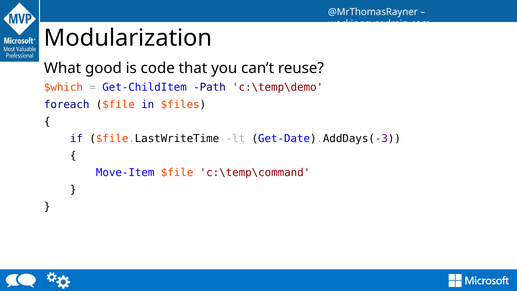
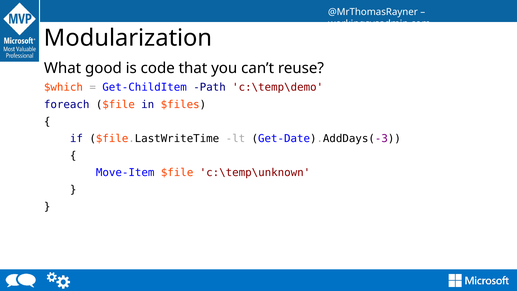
c:\temp\command: c:\temp\command -> c:\temp\unknown
